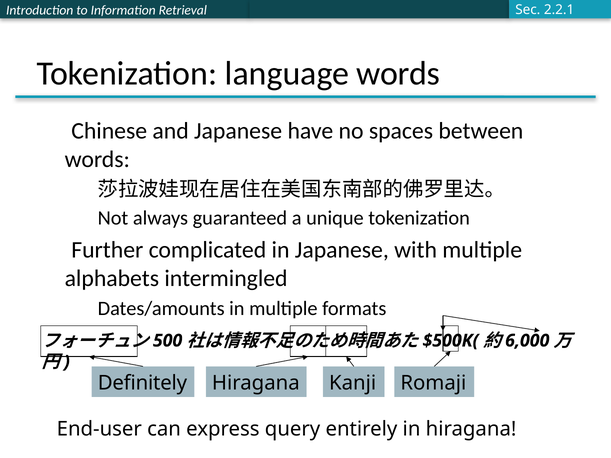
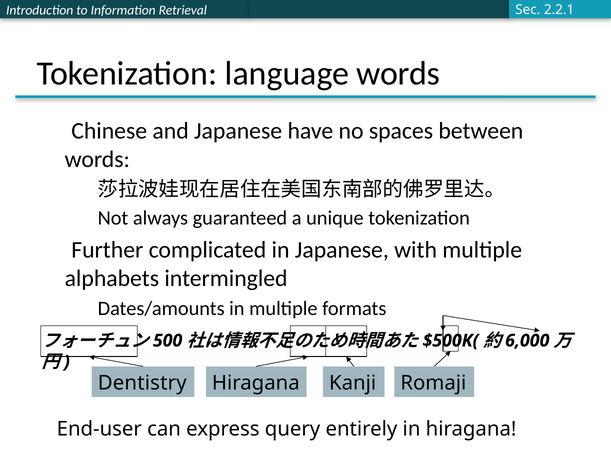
Definitely: Definitely -> Dentistry
